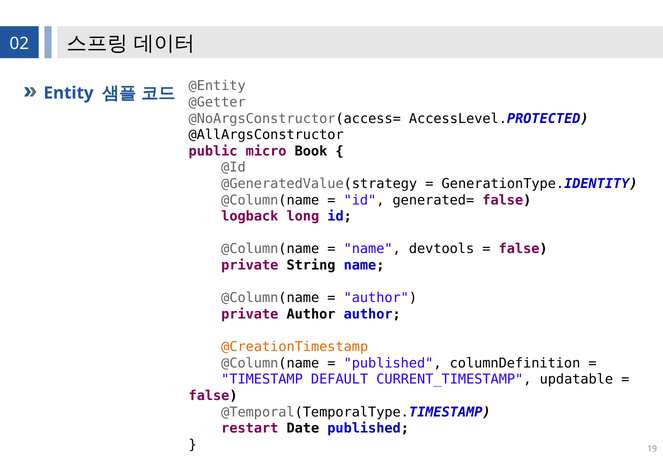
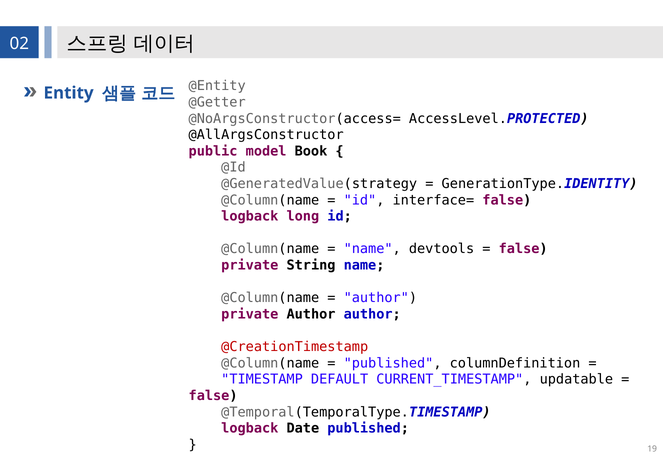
micro: micro -> model
generated=: generated= -> interface=
@CreationTimestamp colour: orange -> red
restart at (250, 428): restart -> logback
